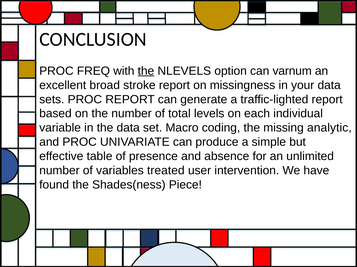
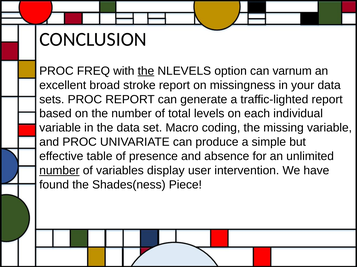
missing analytic: analytic -> variable
number at (59, 171) underline: none -> present
treated: treated -> display
